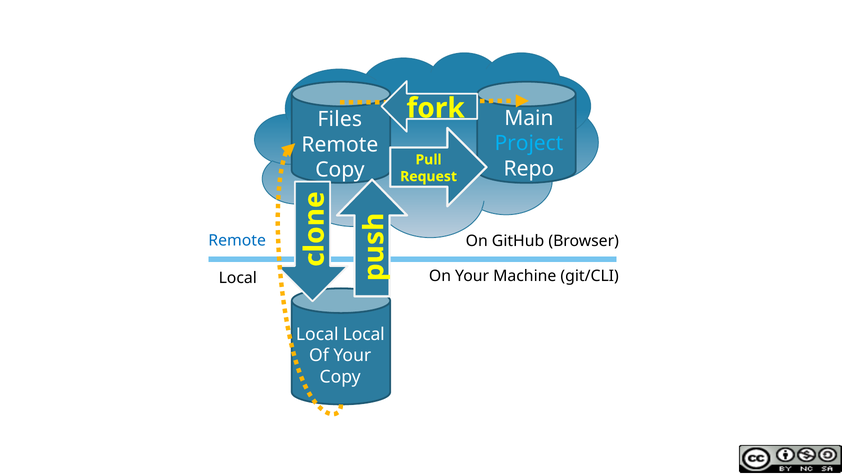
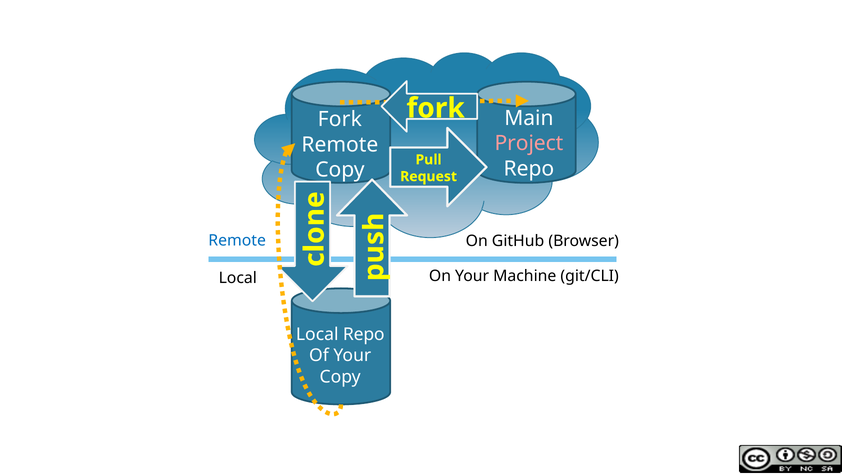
Files at (340, 119): Files -> Fork
Project colour: light blue -> pink
Local at (364, 334): Local -> Repo
